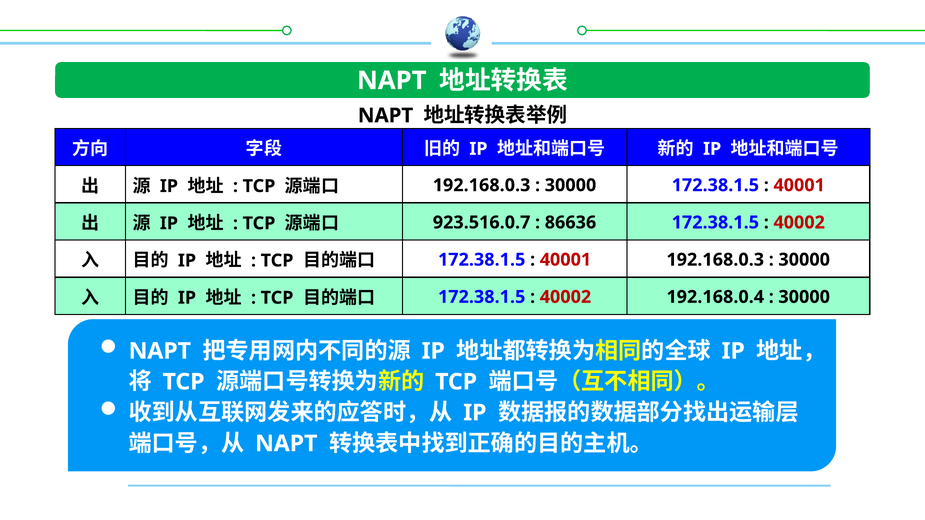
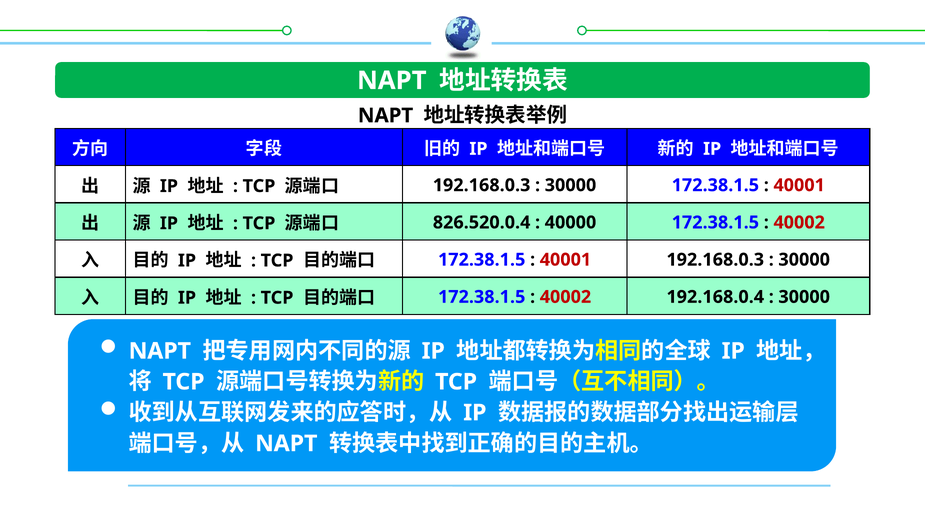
923.516.0.7: 923.516.0.7 -> 826.520.0.4
86636: 86636 -> 40000
